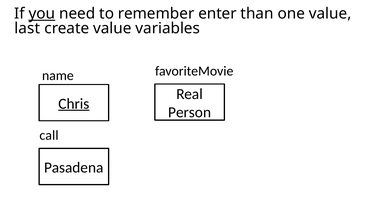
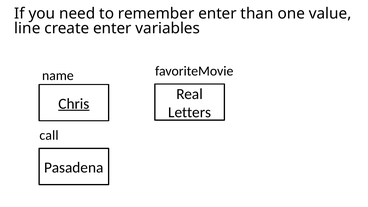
you underline: present -> none
last: last -> line
create value: value -> enter
Person: Person -> Letters
